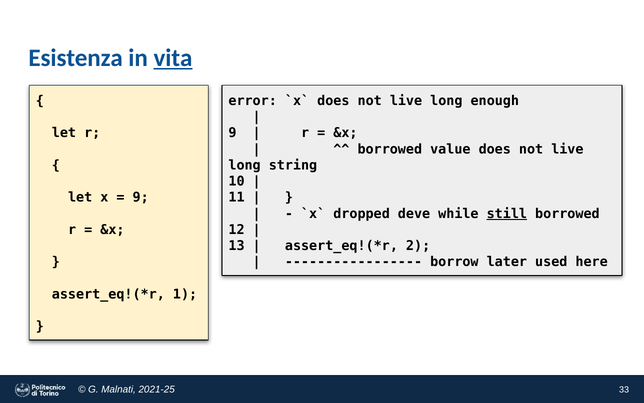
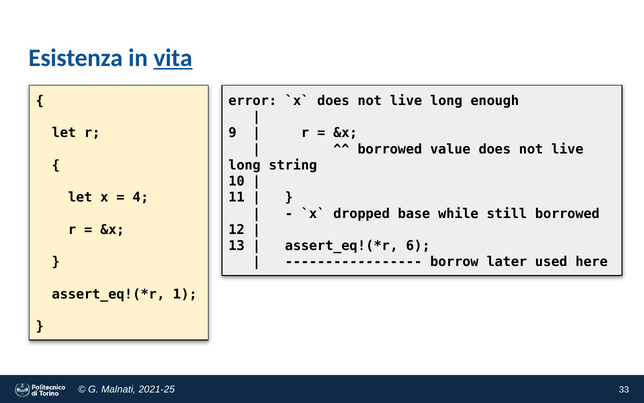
9 at (141, 197): 9 -> 4
deve: deve -> base
still underline: present -> none
2: 2 -> 6
